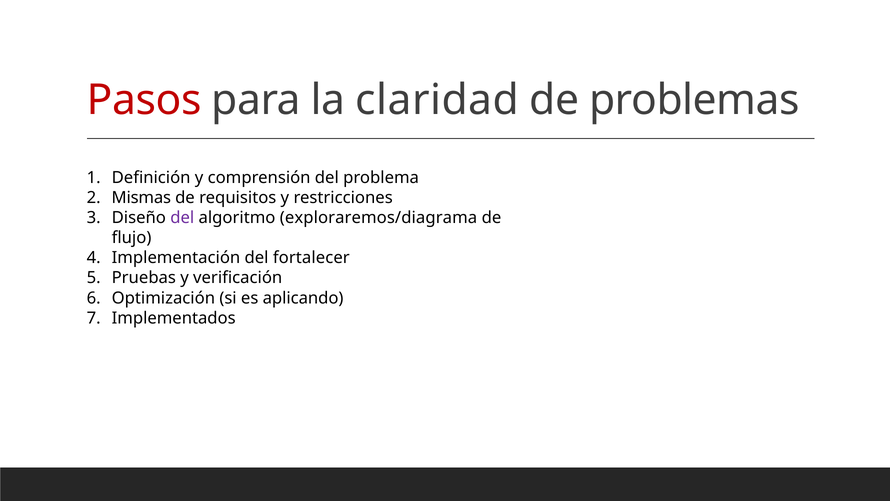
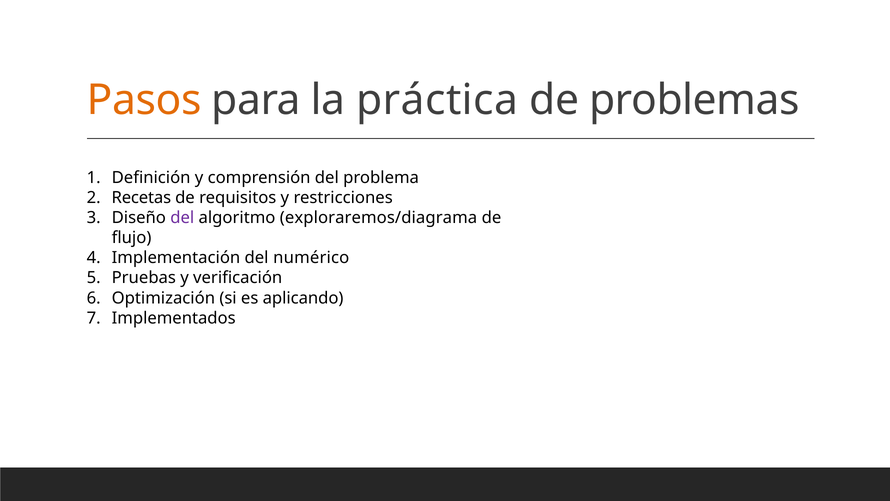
Pasos colour: red -> orange
claridad: claridad -> práctica
Mismas: Mismas -> Recetas
fortalecer: fortalecer -> numérico
